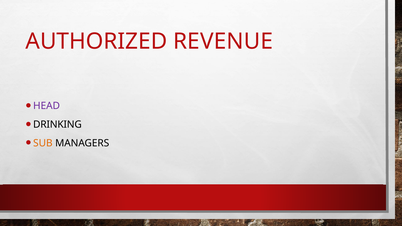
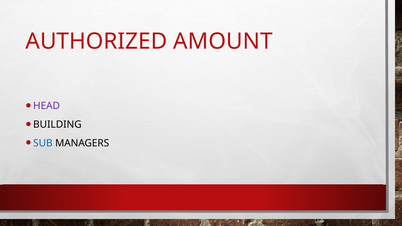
REVENUE: REVENUE -> AMOUNT
DRINKING: DRINKING -> BUILDING
SUB colour: orange -> blue
